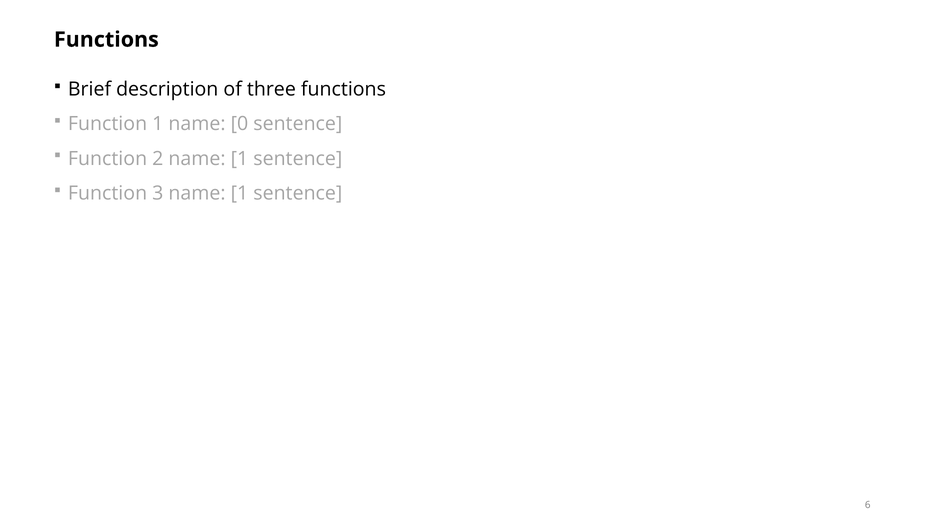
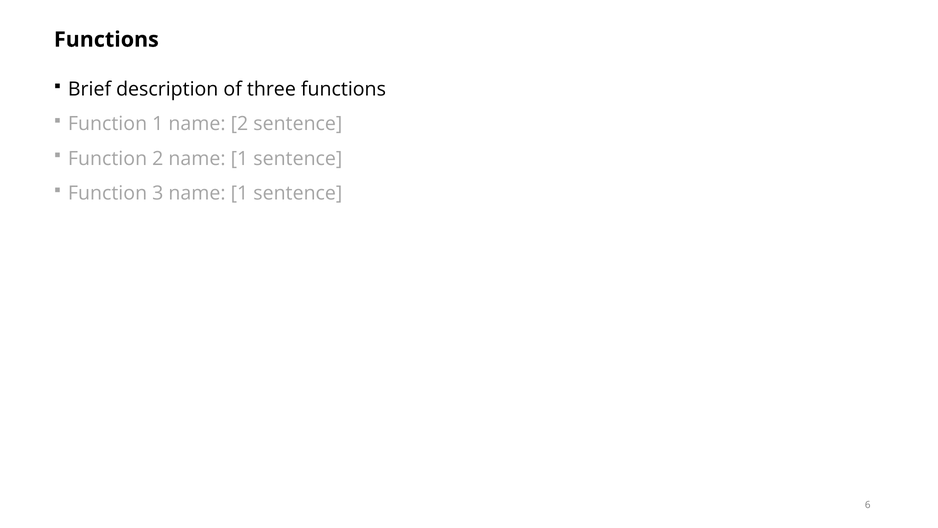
name 0: 0 -> 2
